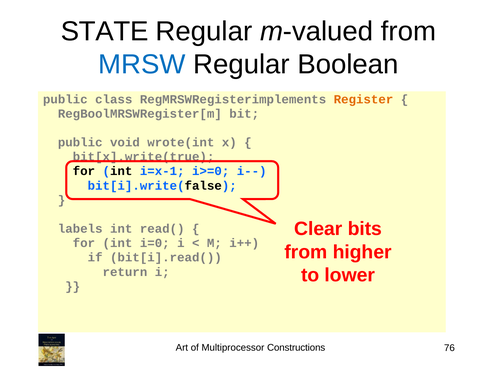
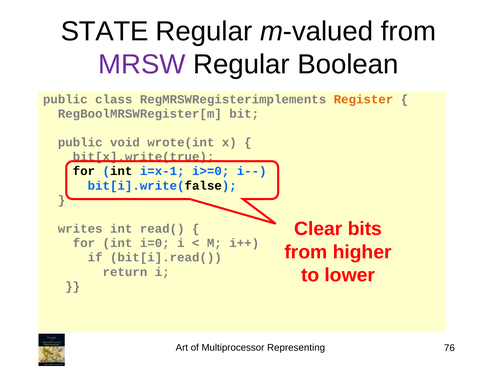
MRSW colour: blue -> purple
labels: labels -> writes
Constructions: Constructions -> Representing
